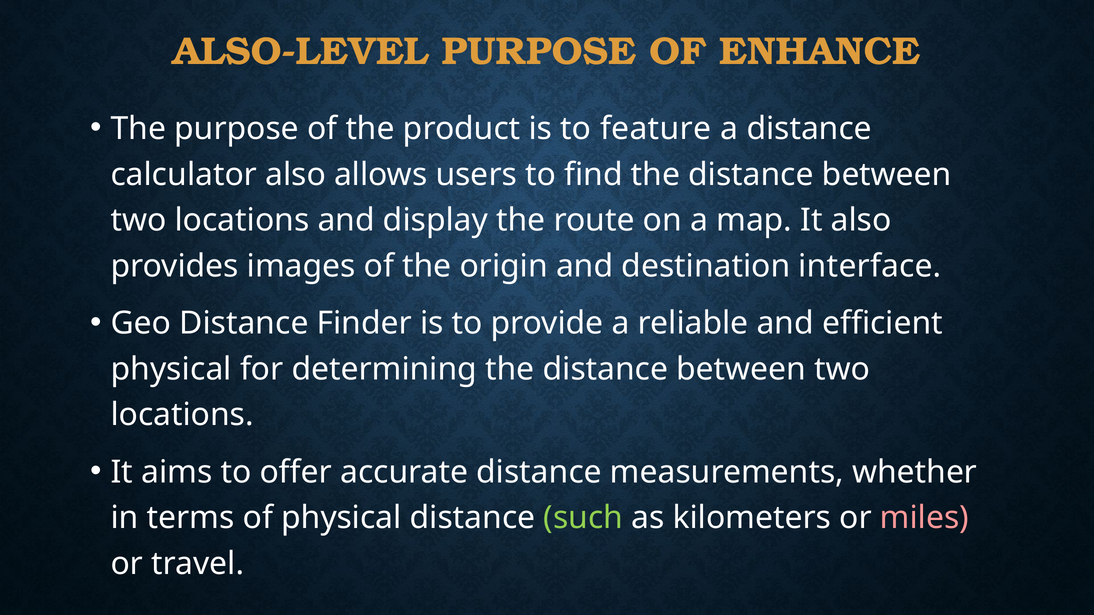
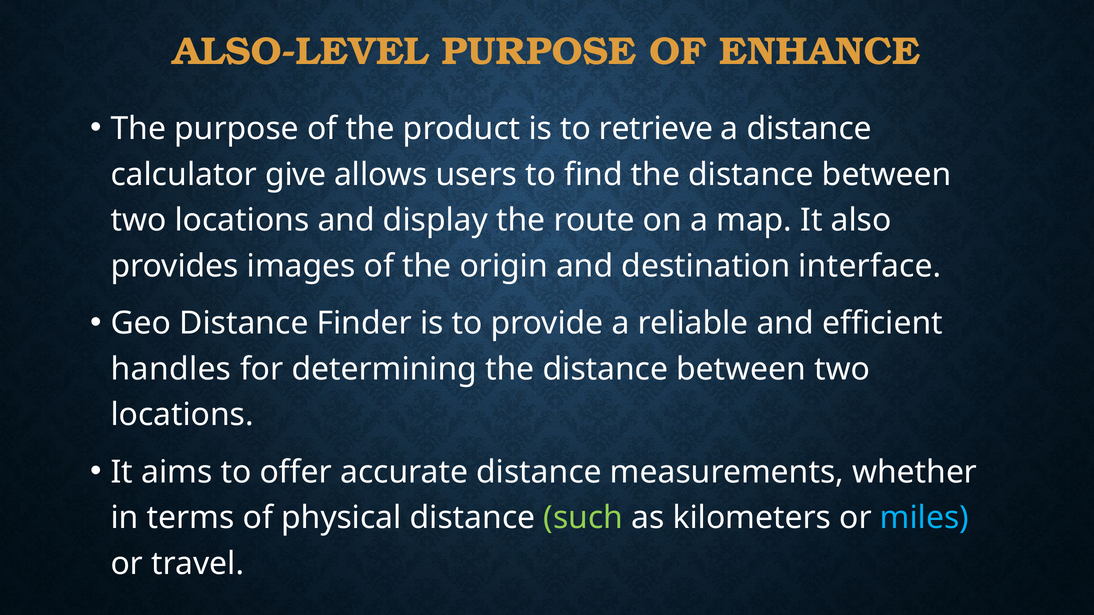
feature: feature -> retrieve
calculator also: also -> give
physical at (171, 369): physical -> handles
miles colour: pink -> light blue
